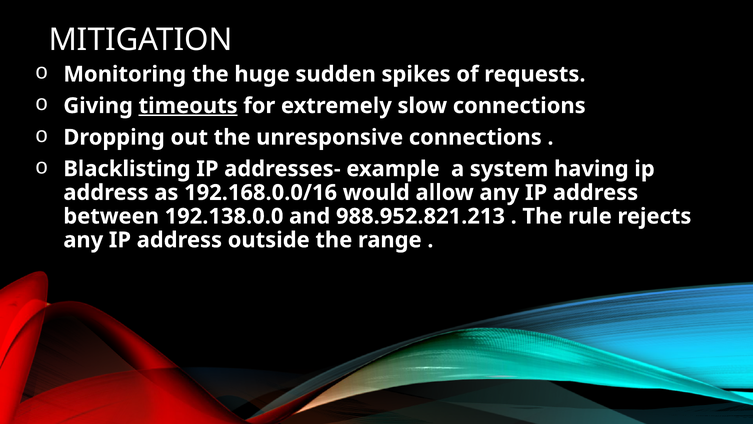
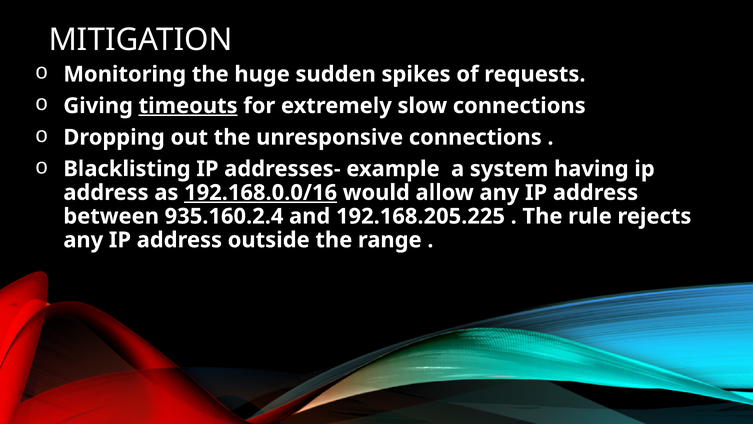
192.168.0.0/16 underline: none -> present
192.138.0.0: 192.138.0.0 -> 935.160.2.4
988.952.821.213: 988.952.821.213 -> 192.168.205.225
